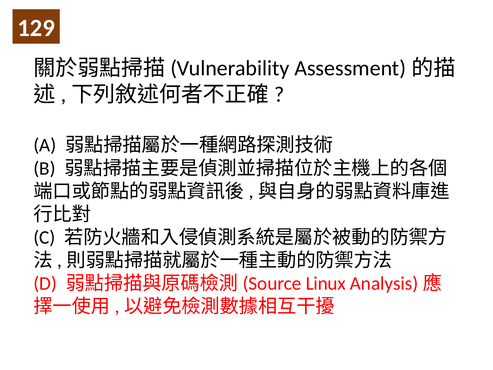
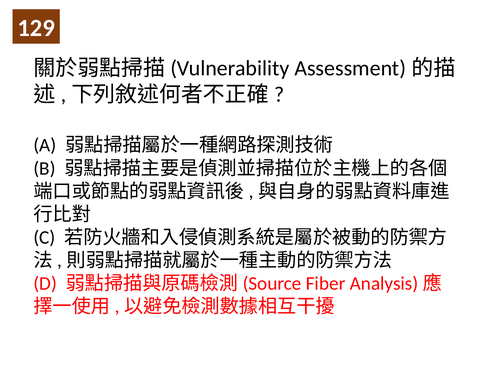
Linux: Linux -> Fiber
